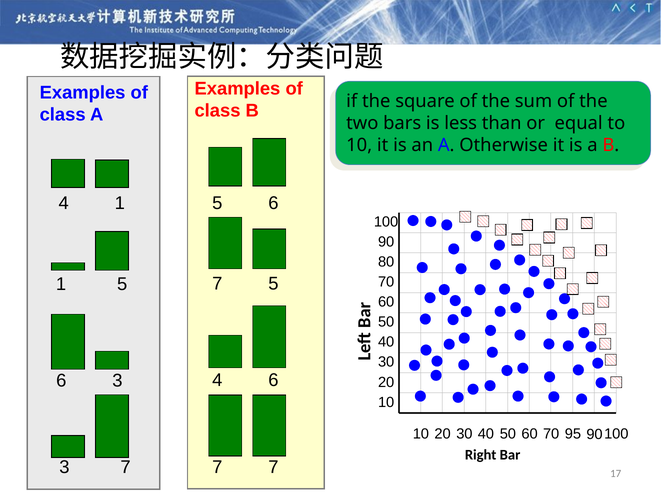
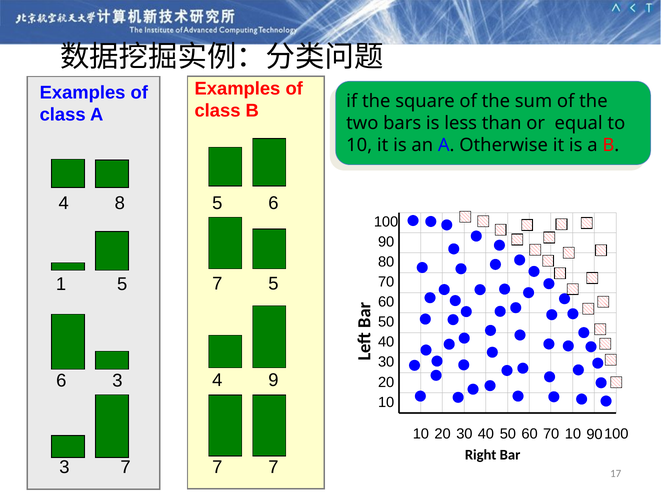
4 1: 1 -> 8
4 6: 6 -> 9
70 95: 95 -> 10
